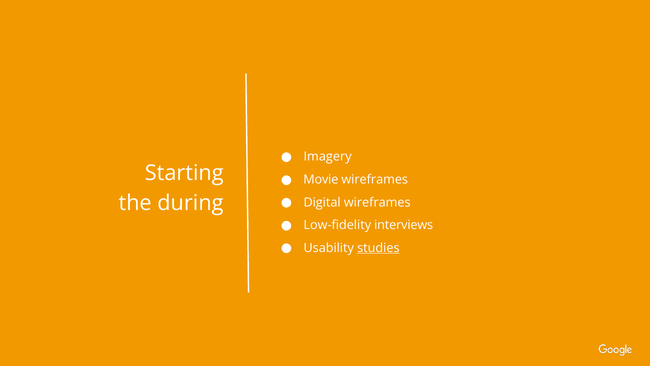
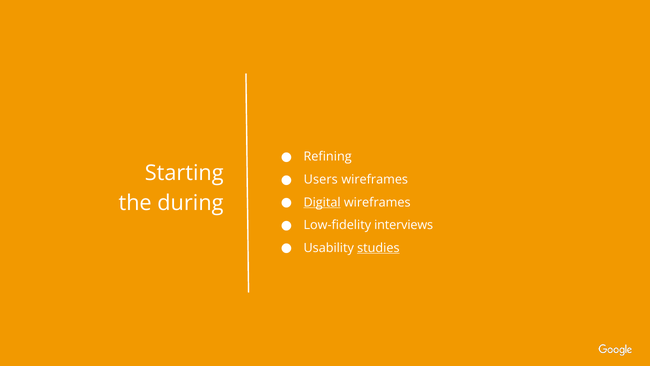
Imagery: Imagery -> Refining
Movie: Movie -> Users
Digital underline: none -> present
